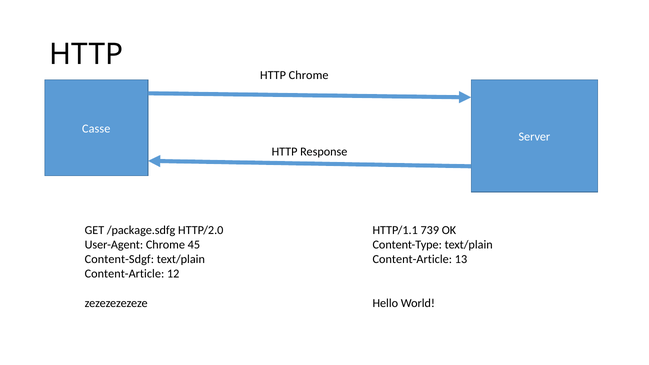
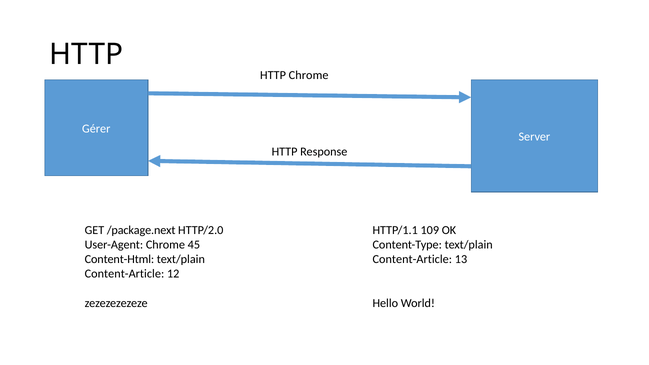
Casse: Casse -> Gérer
/package.sdfg: /package.sdfg -> /package.next
739: 739 -> 109
Content-Sdgf: Content-Sdgf -> Content-Html
